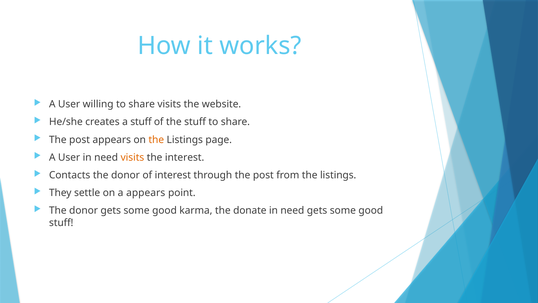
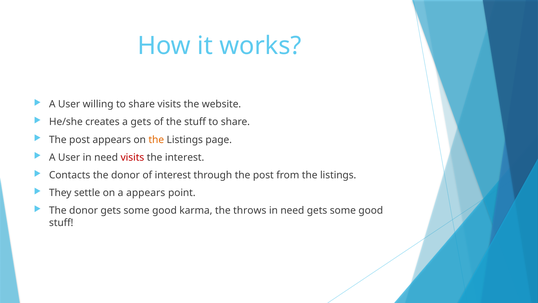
a stuff: stuff -> gets
visits at (132, 157) colour: orange -> red
donate: donate -> throws
